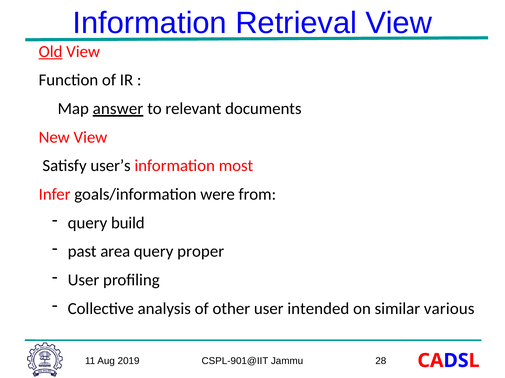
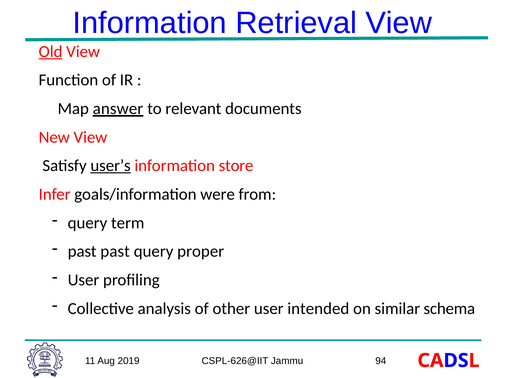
user’s underline: none -> present
most: most -> store
build: build -> term
past area: area -> past
various: various -> schema
CSPL-901@IIT: CSPL-901@IIT -> CSPL-626@IIT
28: 28 -> 94
